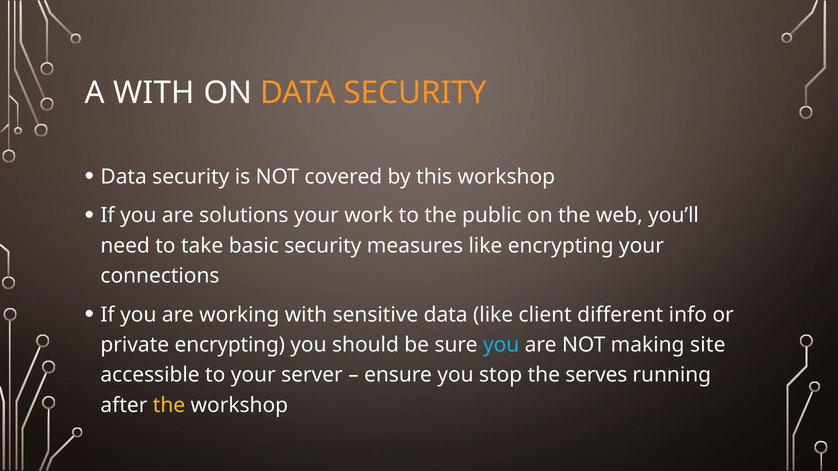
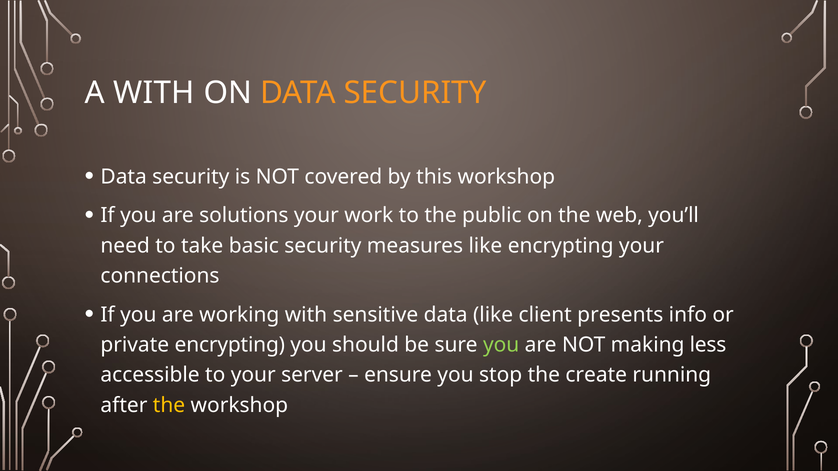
different: different -> presents
you at (501, 345) colour: light blue -> light green
site: site -> less
serves: serves -> create
